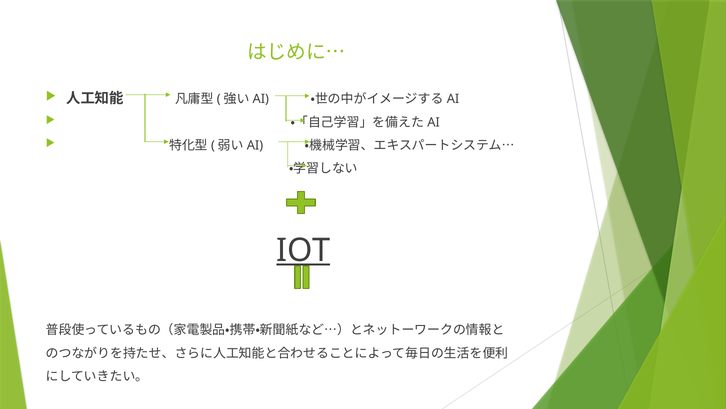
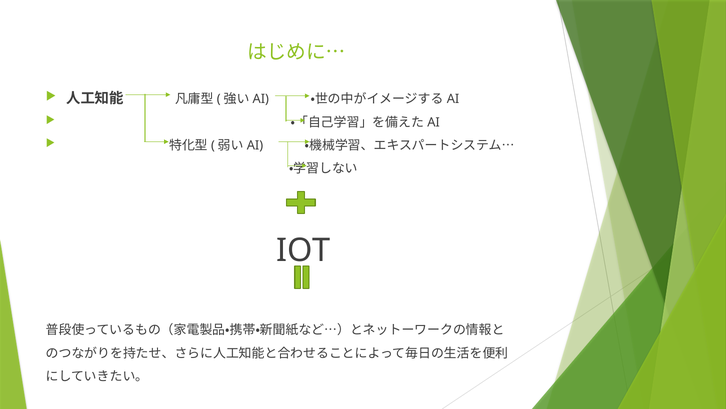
IOT underline: present -> none
